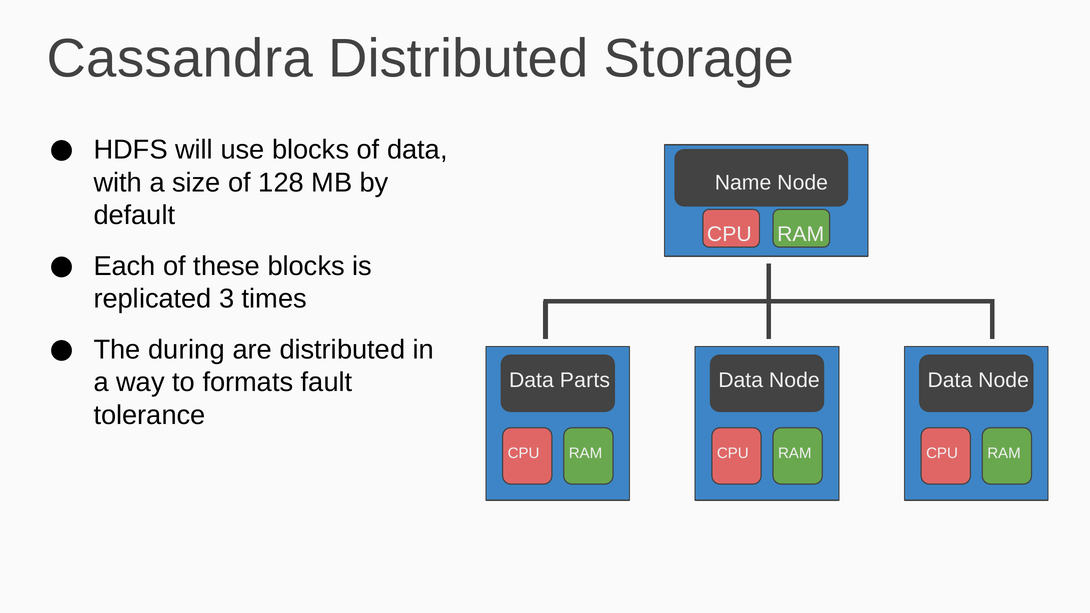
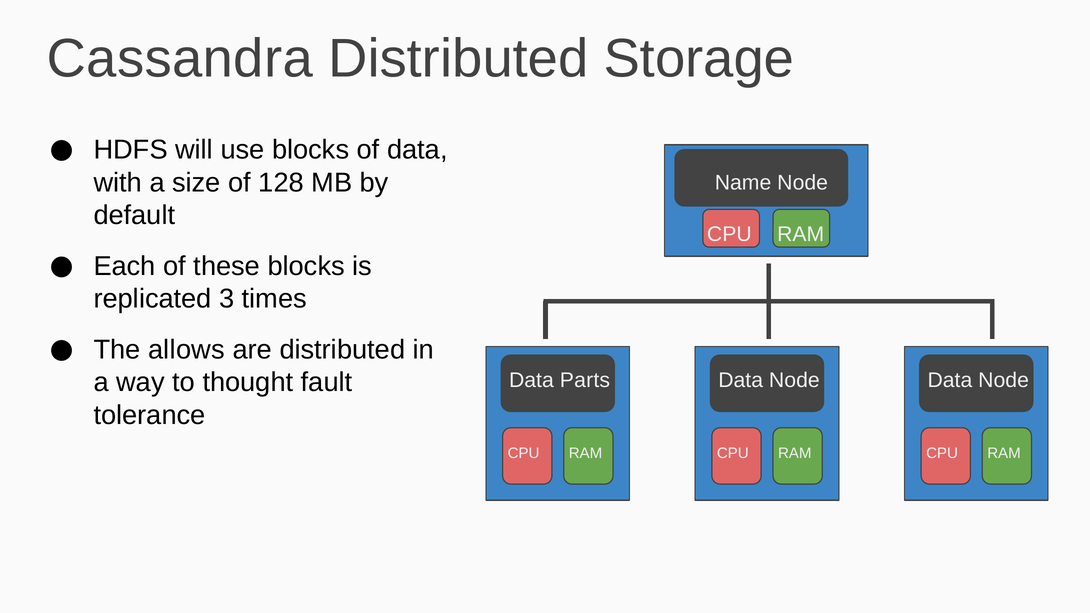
during: during -> allows
formats: formats -> thought
